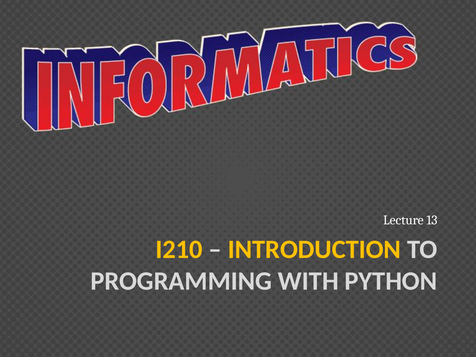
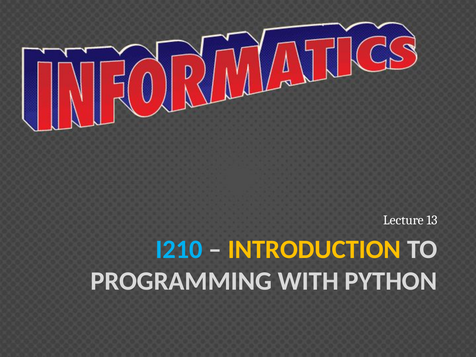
I210 colour: yellow -> light blue
